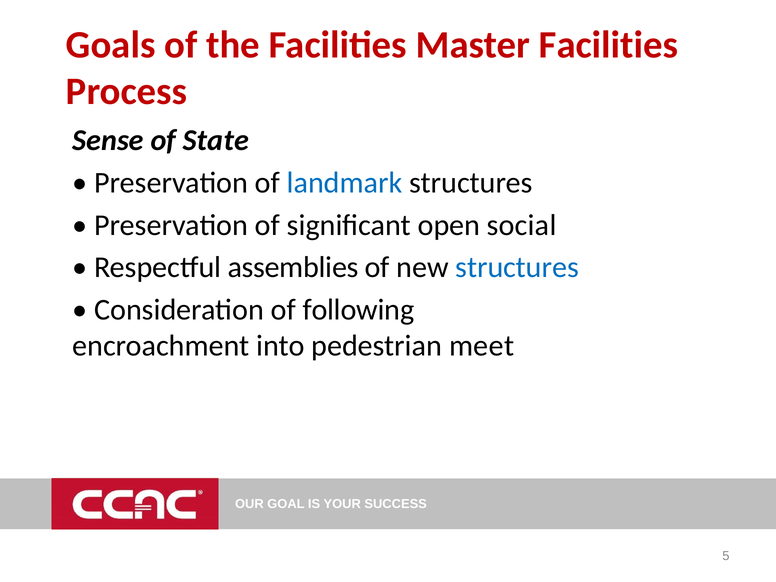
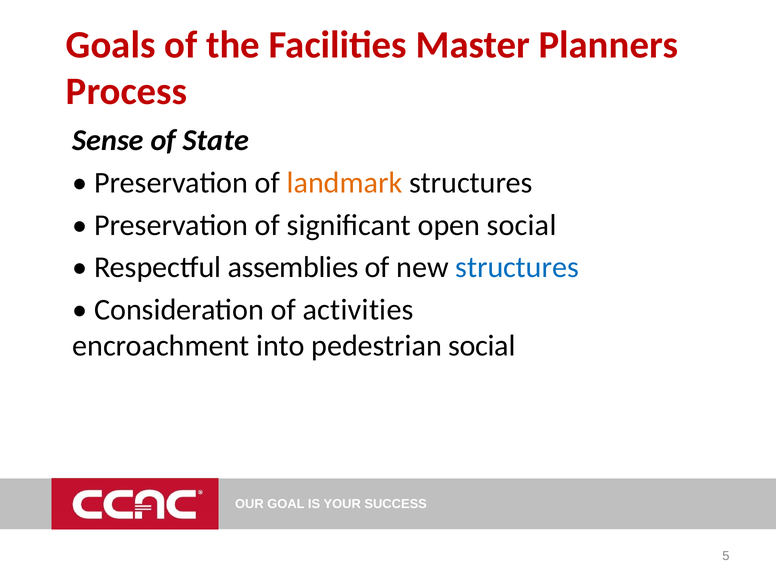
Master Facilities: Facilities -> Planners
landmark colour: blue -> orange
following: following -> activities
pedestrian meet: meet -> social
